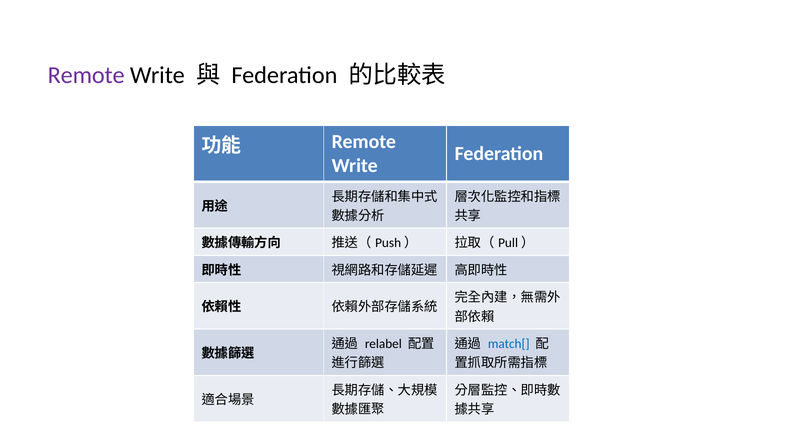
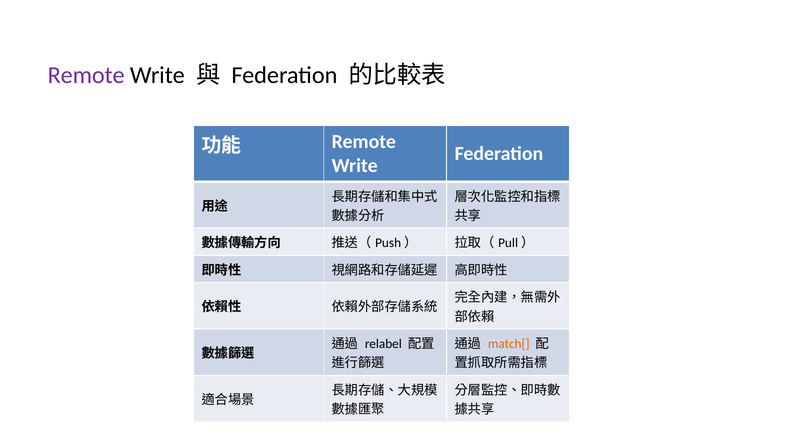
match[ colour: blue -> orange
